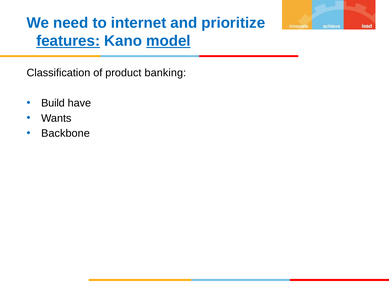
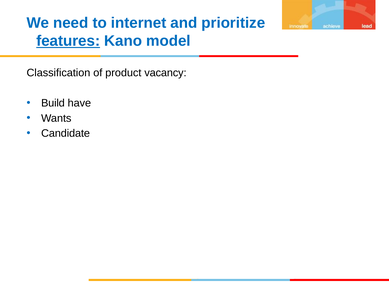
model underline: present -> none
banking: banking -> vacancy
Backbone: Backbone -> Candidate
